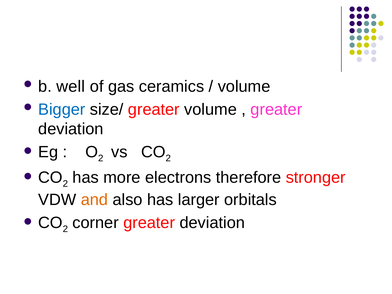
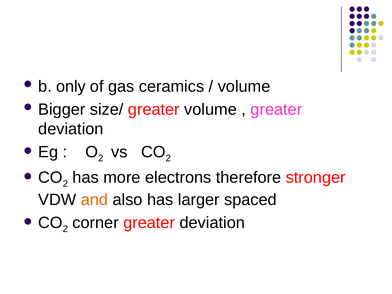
well: well -> only
Bigger colour: blue -> black
orbitals: orbitals -> spaced
